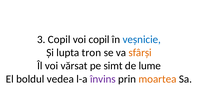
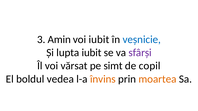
3 Copil: Copil -> Amin
voi copil: copil -> iubit
lupta tron: tron -> iubit
sfârși colour: orange -> purple
lume: lume -> copil
învins colour: purple -> orange
